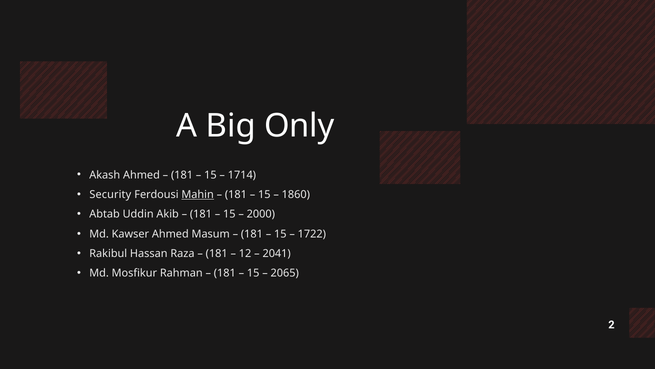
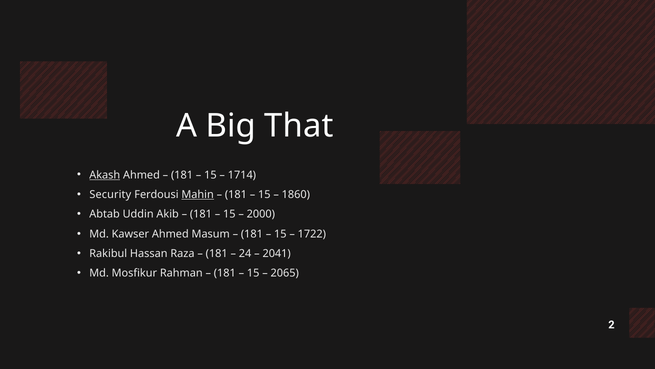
Only: Only -> That
Akash underline: none -> present
12: 12 -> 24
